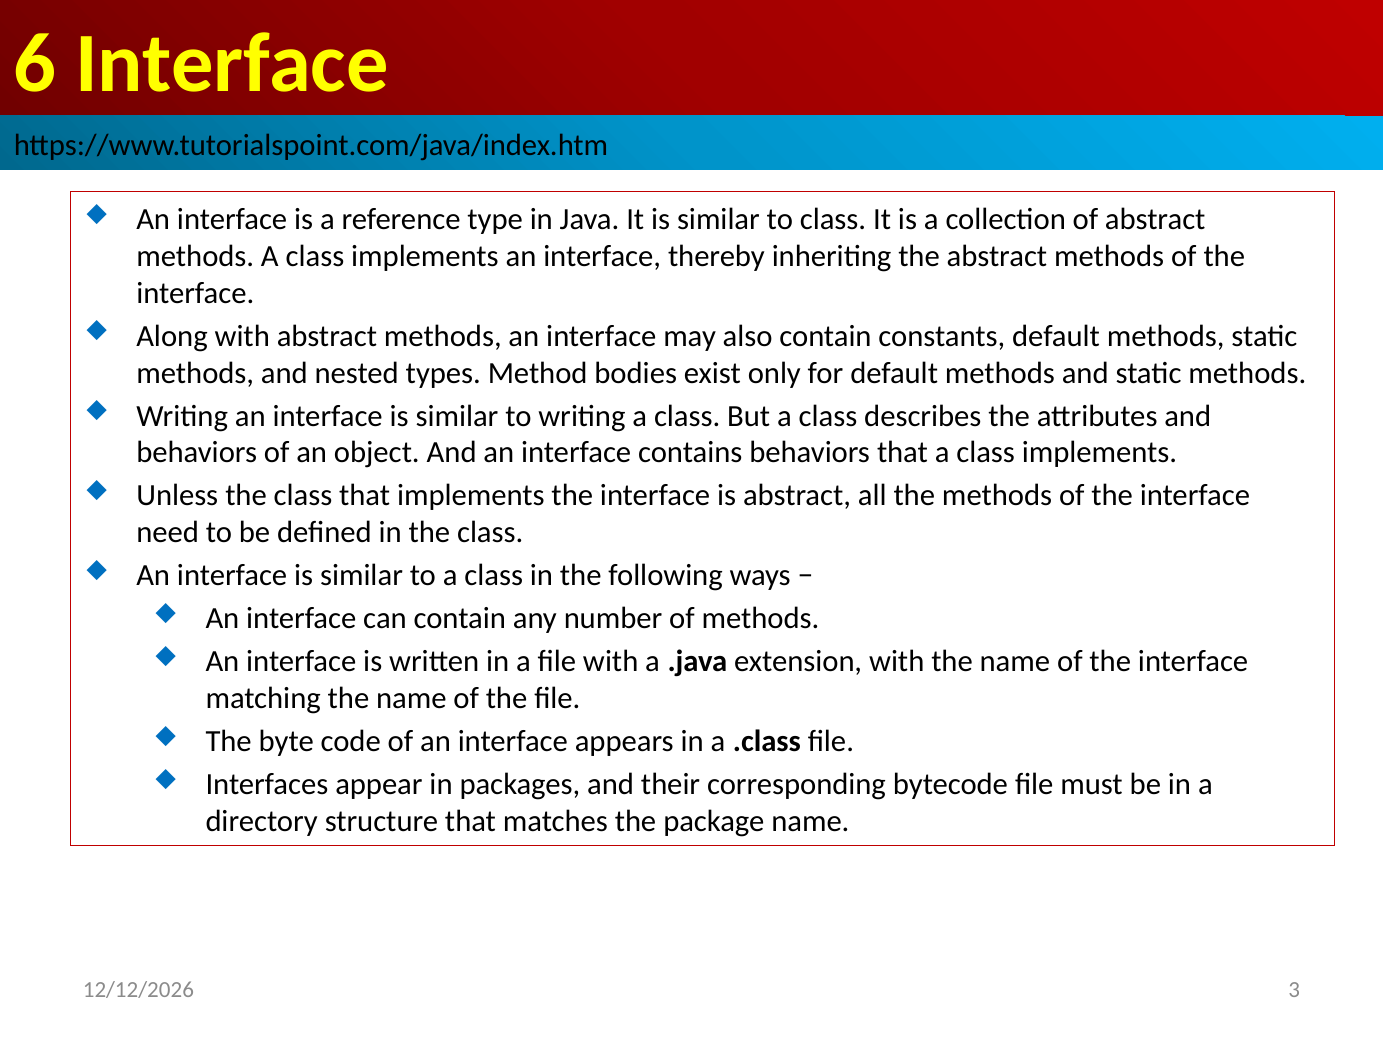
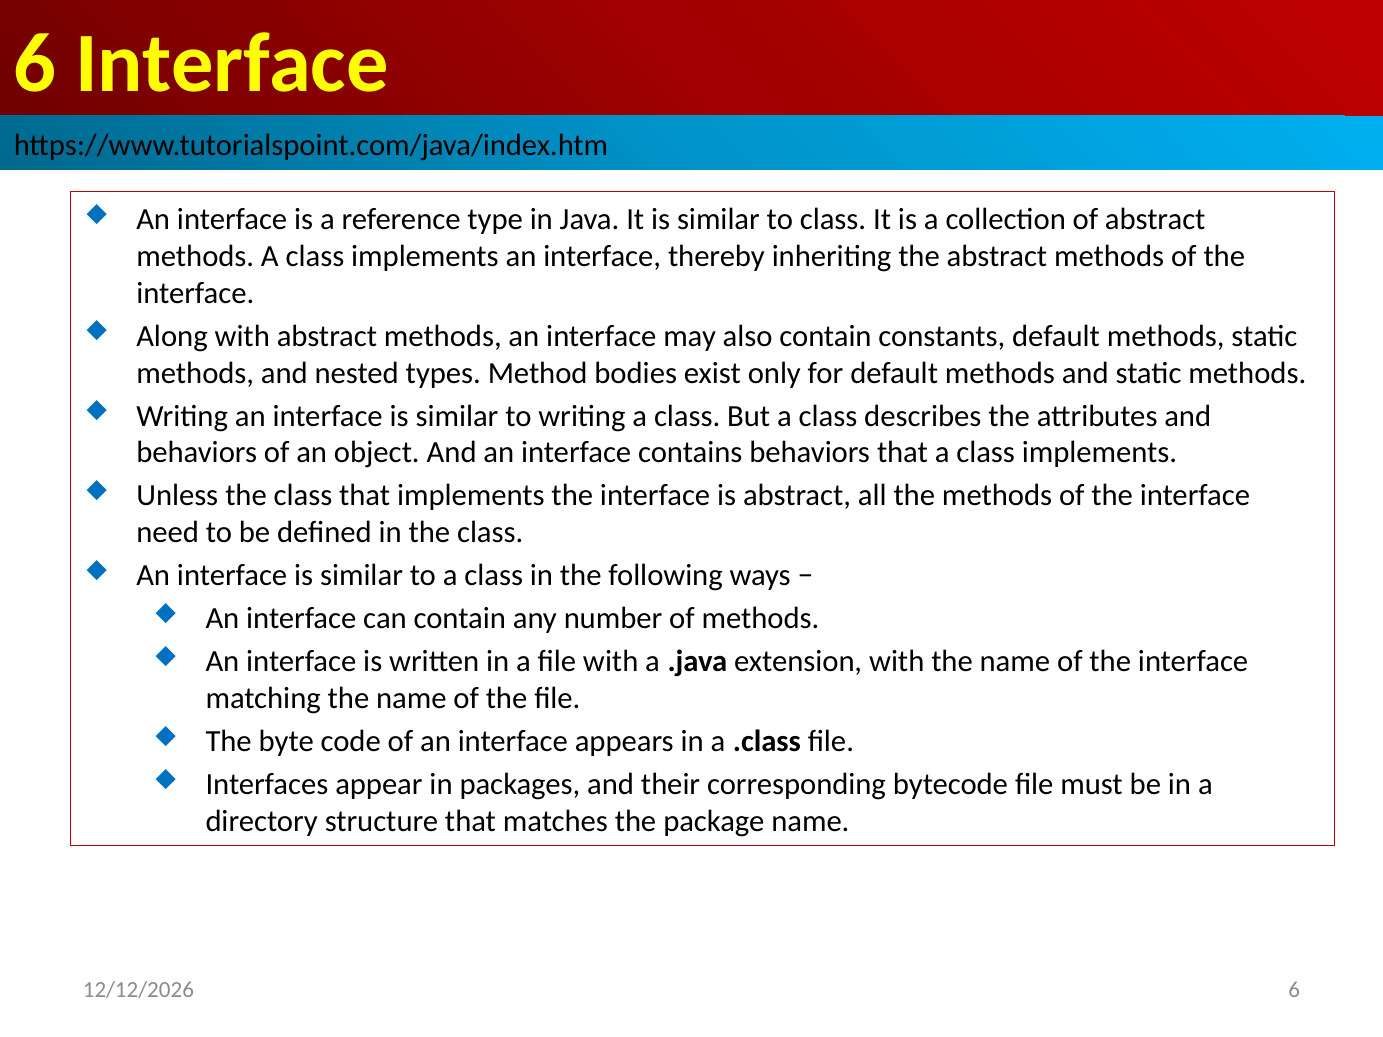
3 at (1294, 990): 3 -> 6
